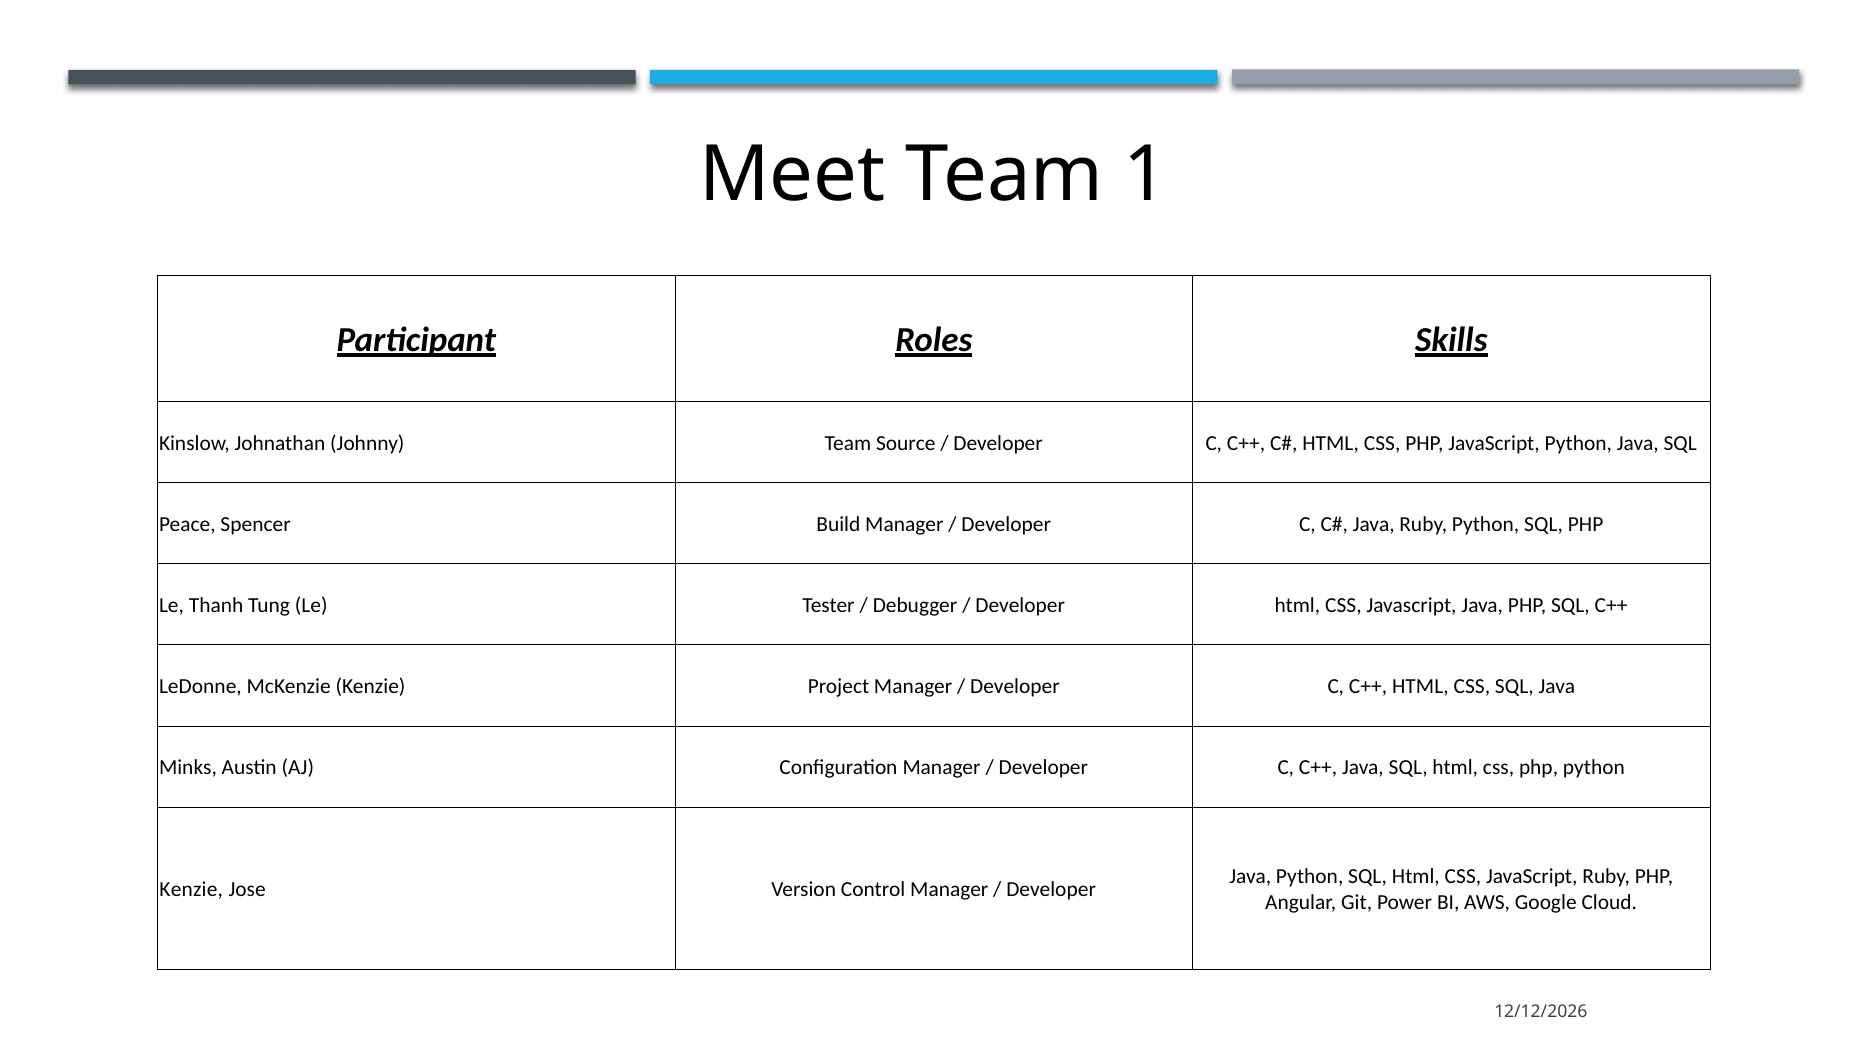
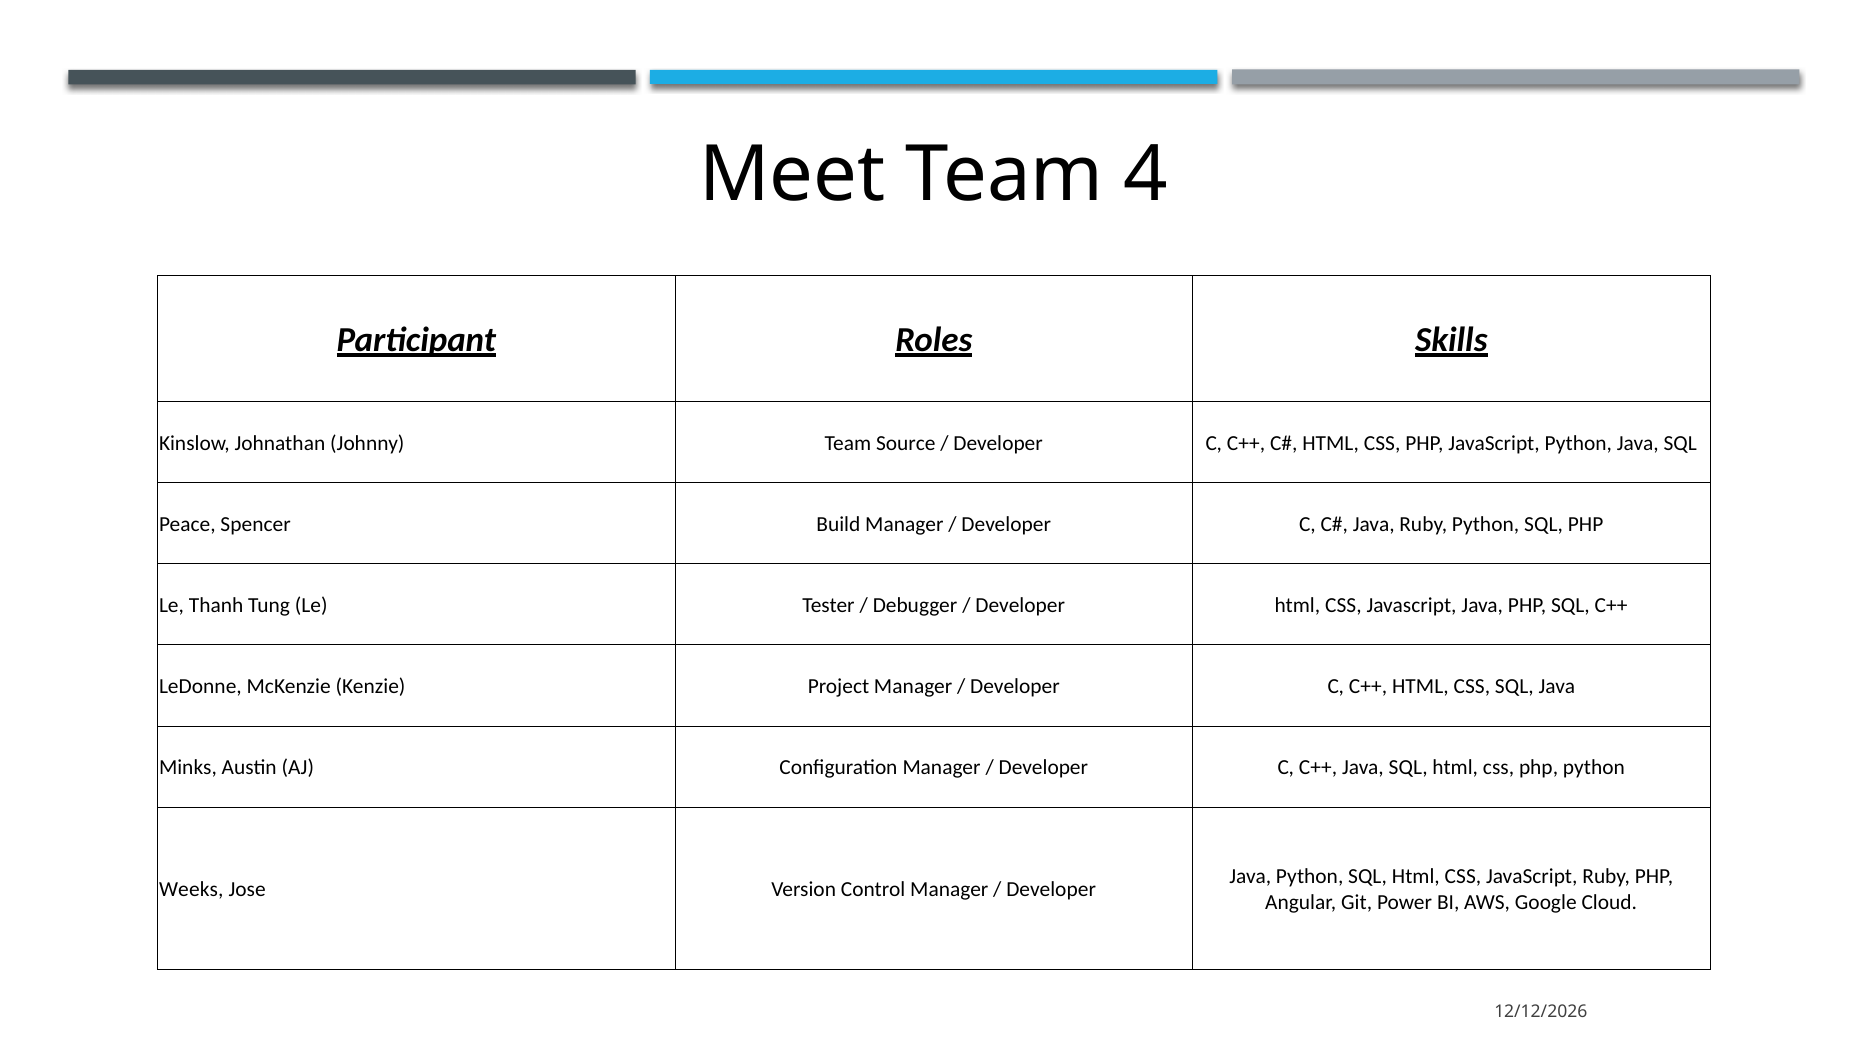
1: 1 -> 4
Kenzie at (191, 890): Kenzie -> Weeks
